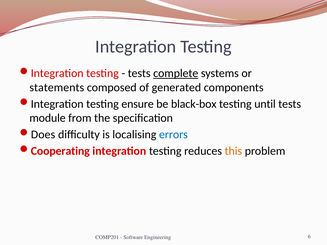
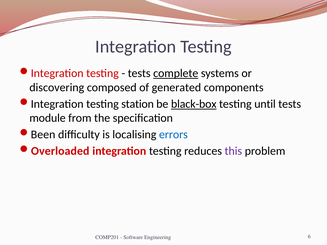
statements: statements -> discovering
ensure: ensure -> station
black-box underline: none -> present
Does: Does -> Been
Cooperating: Cooperating -> Overloaded
this colour: orange -> purple
